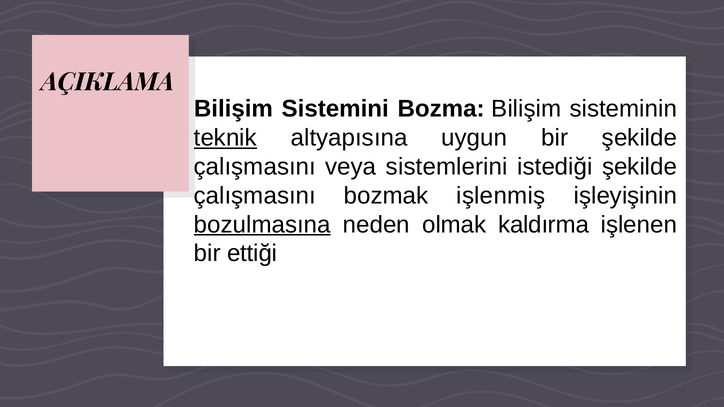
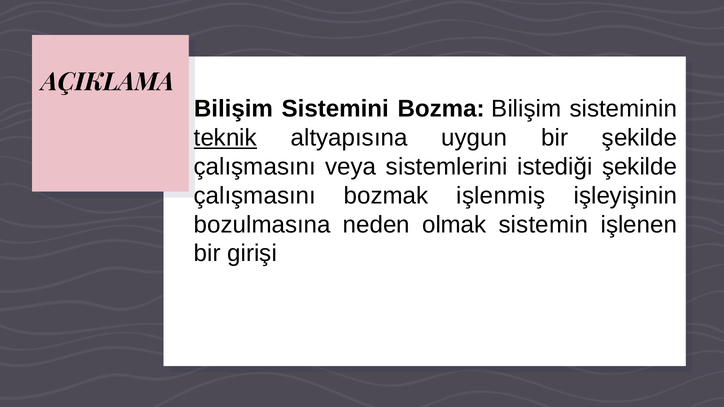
bozulmasına underline: present -> none
kaldırma: kaldırma -> sistemin
ettiği: ettiği -> girişi
